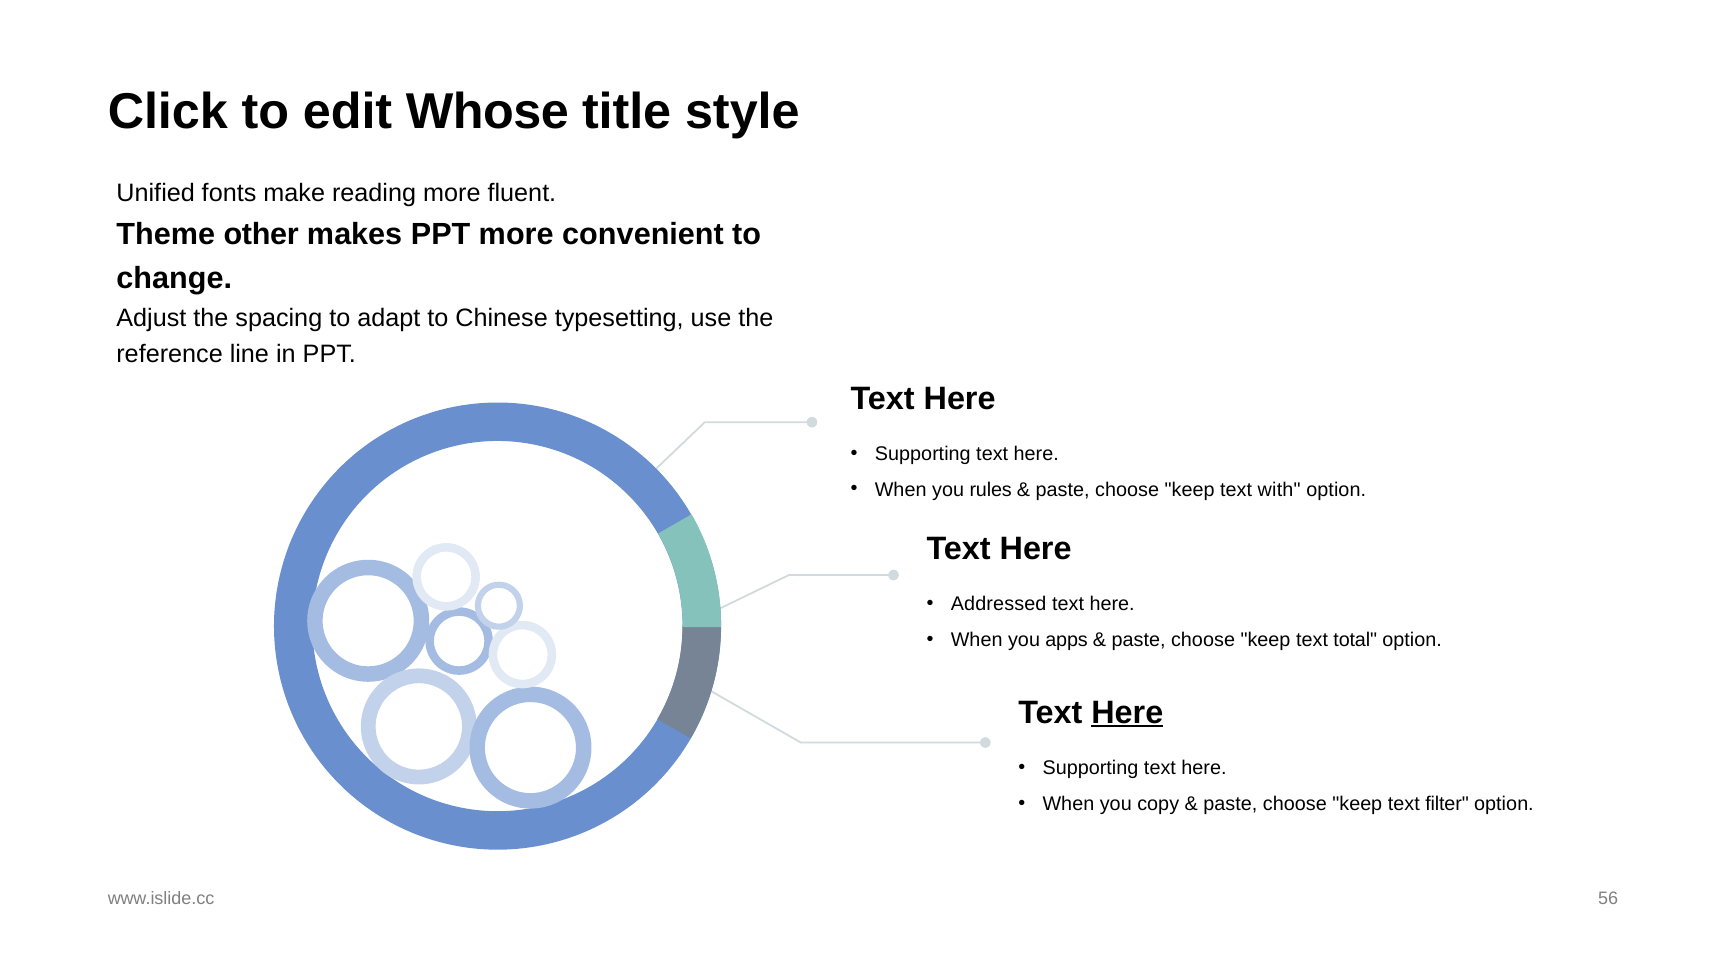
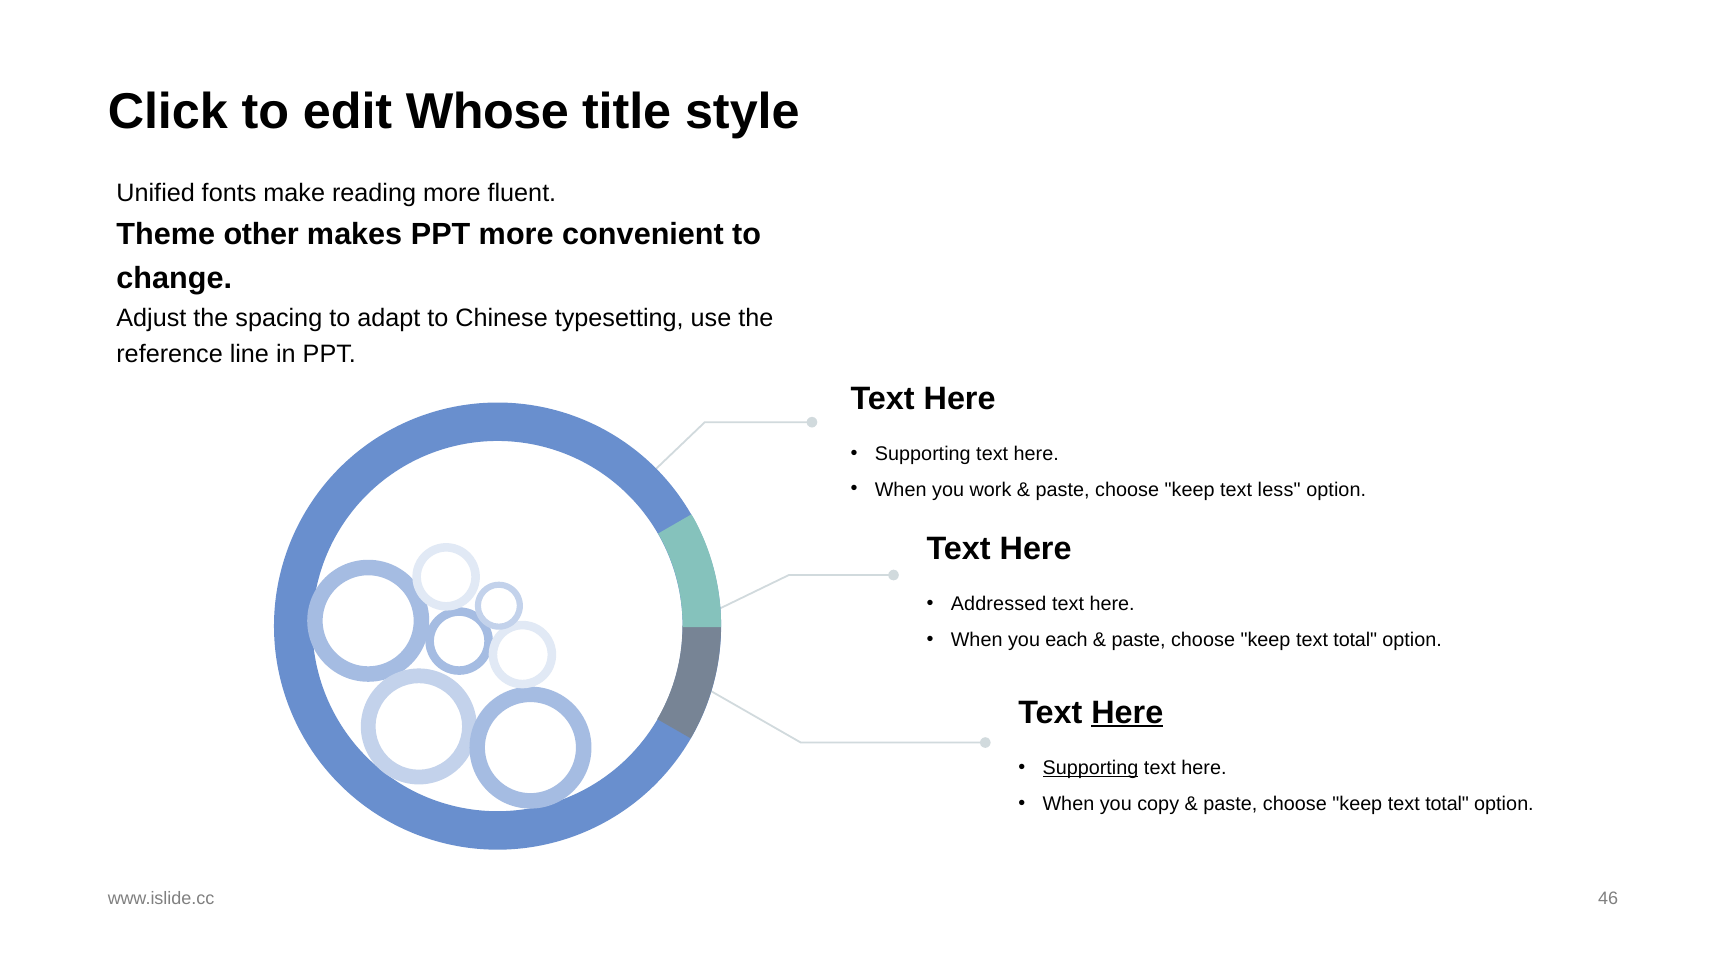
rules: rules -> work
with: with -> less
apps: apps -> each
Supporting at (1091, 768) underline: none -> present
filter at (1447, 804): filter -> total
56: 56 -> 46
